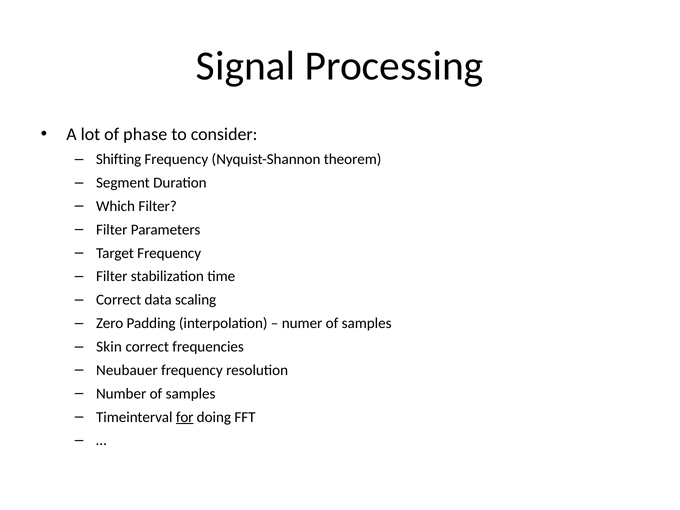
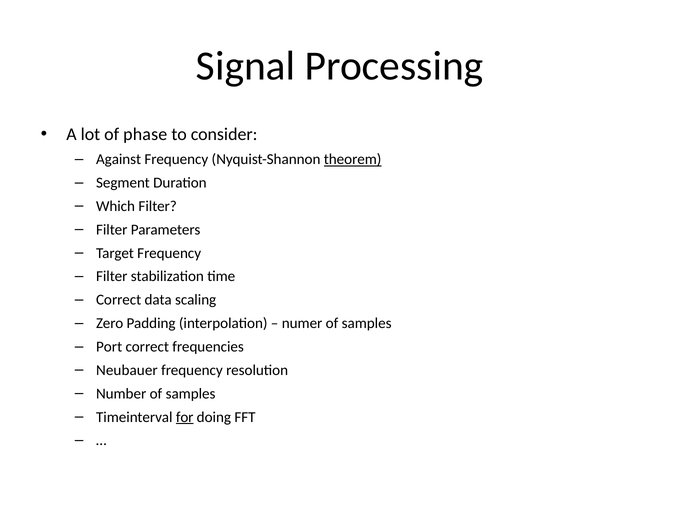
Shifting: Shifting -> Against
theorem underline: none -> present
Skin: Skin -> Port
